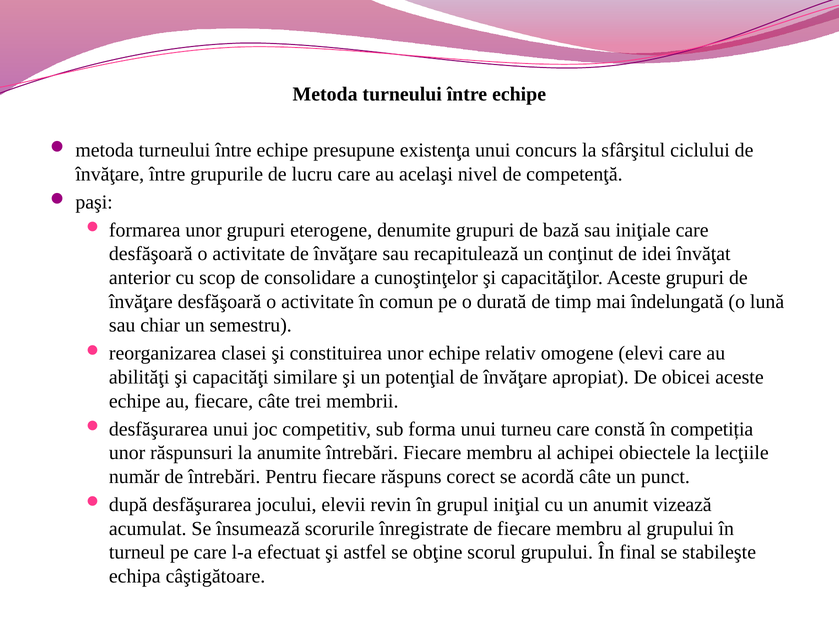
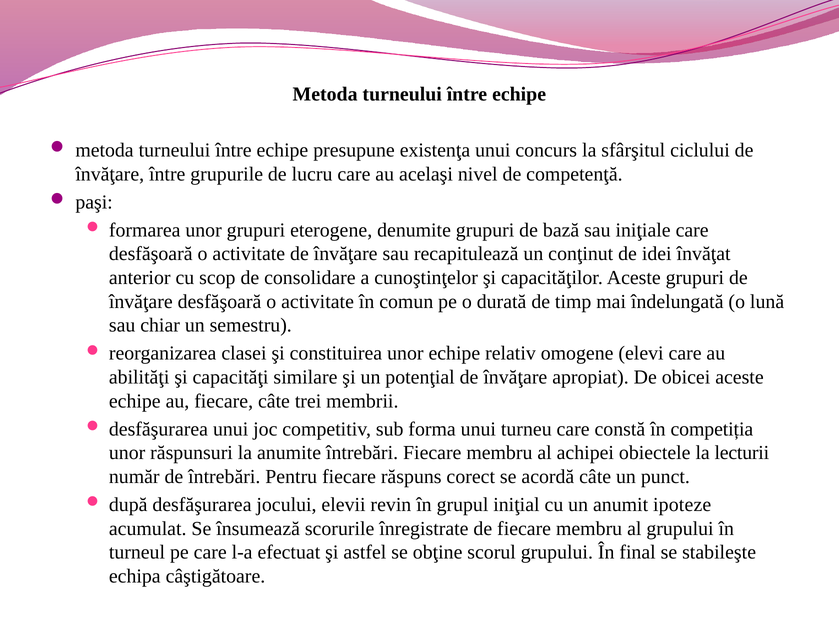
lecţiile: lecţiile -> lecturii
vizează: vizează -> ipoteze
